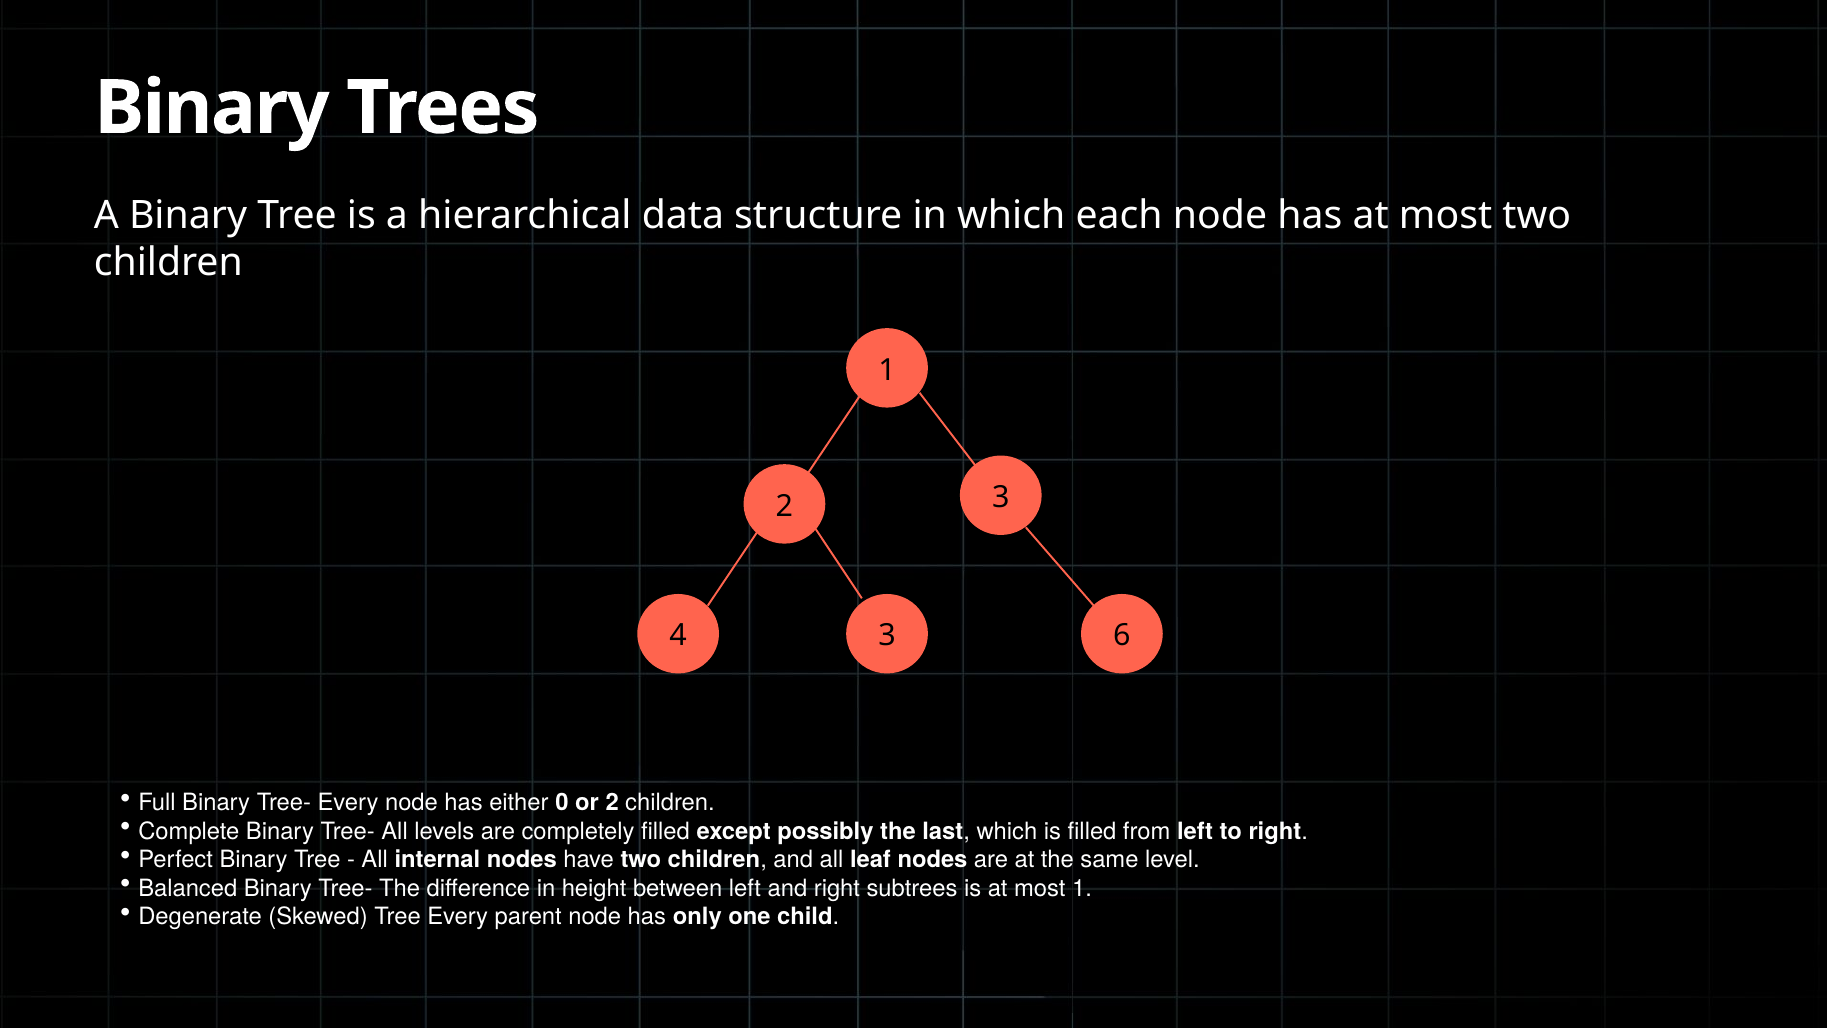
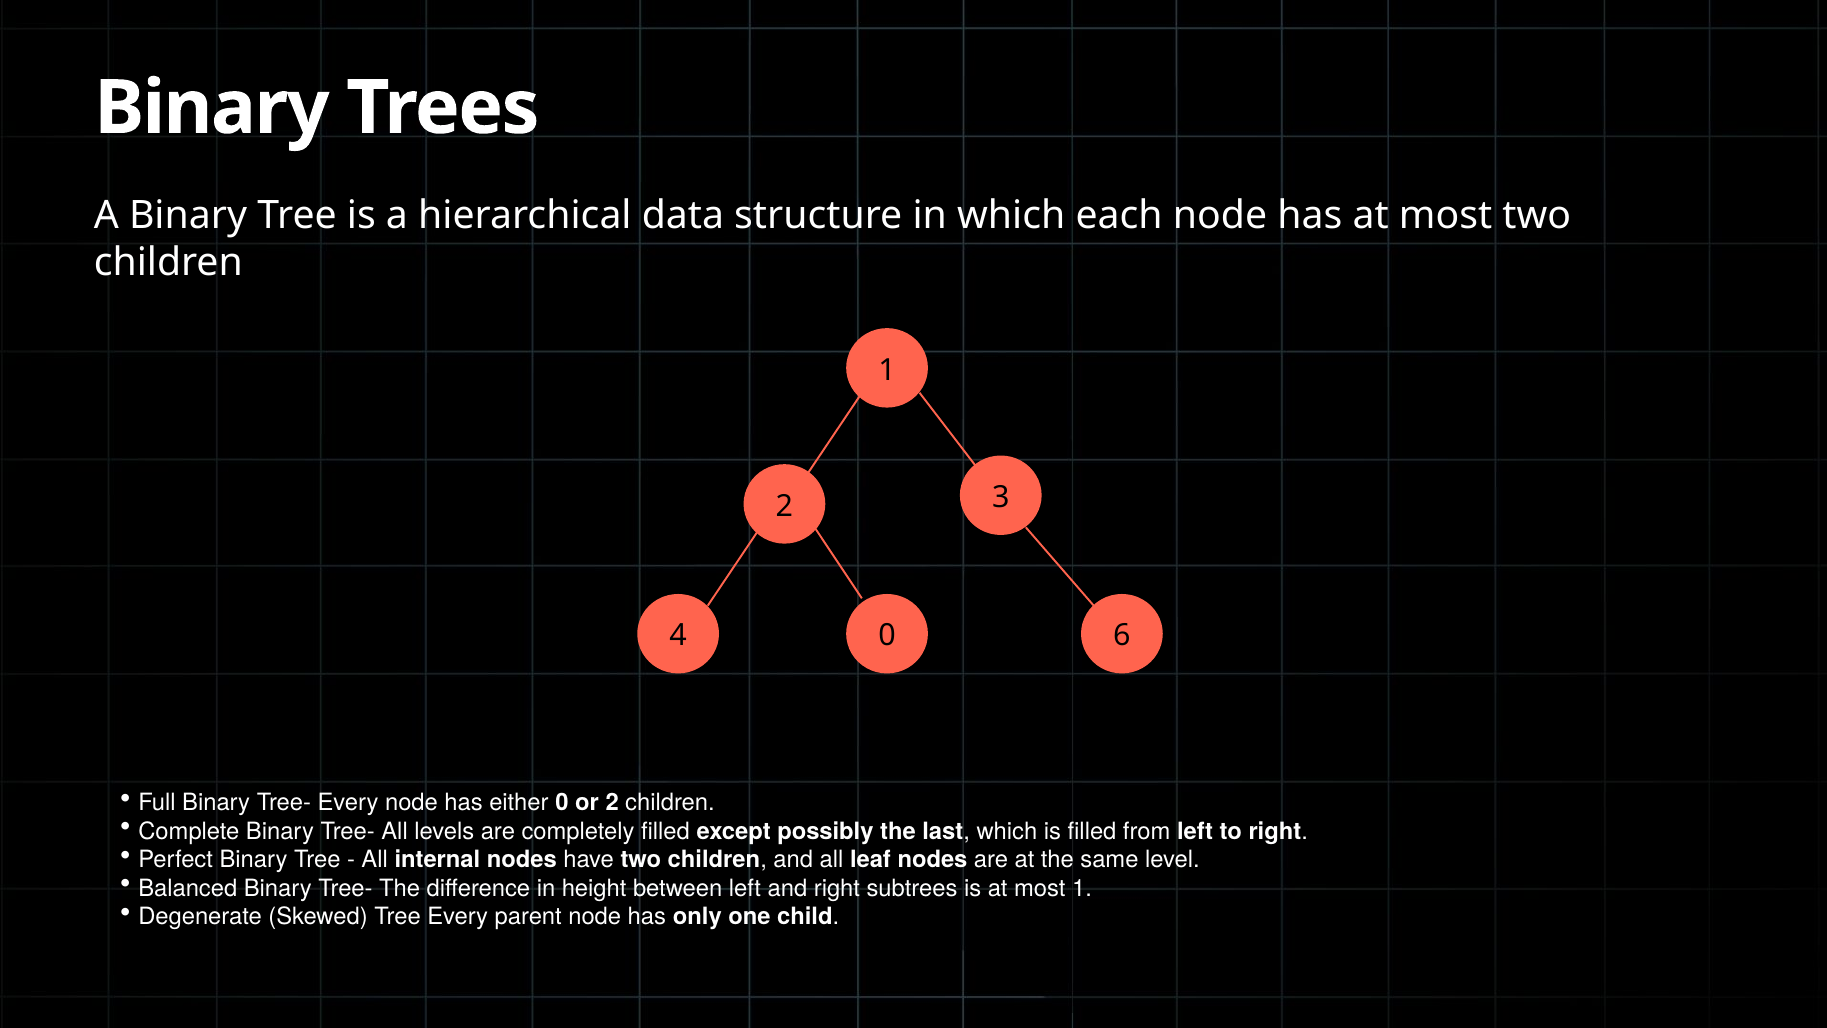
4 3: 3 -> 0
